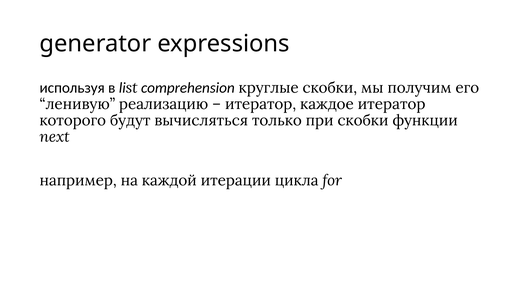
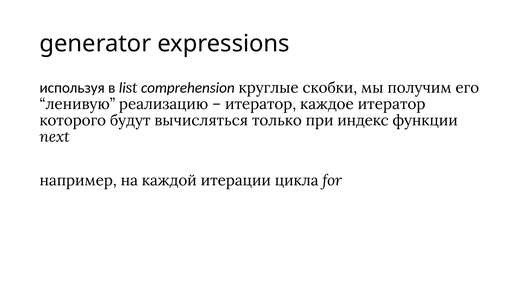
при скобки: скобки -> индекс
